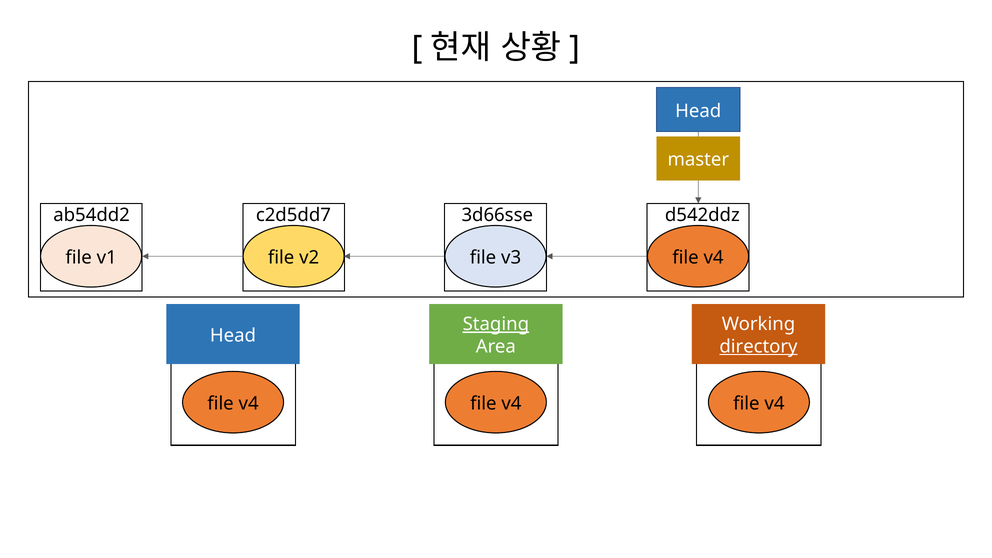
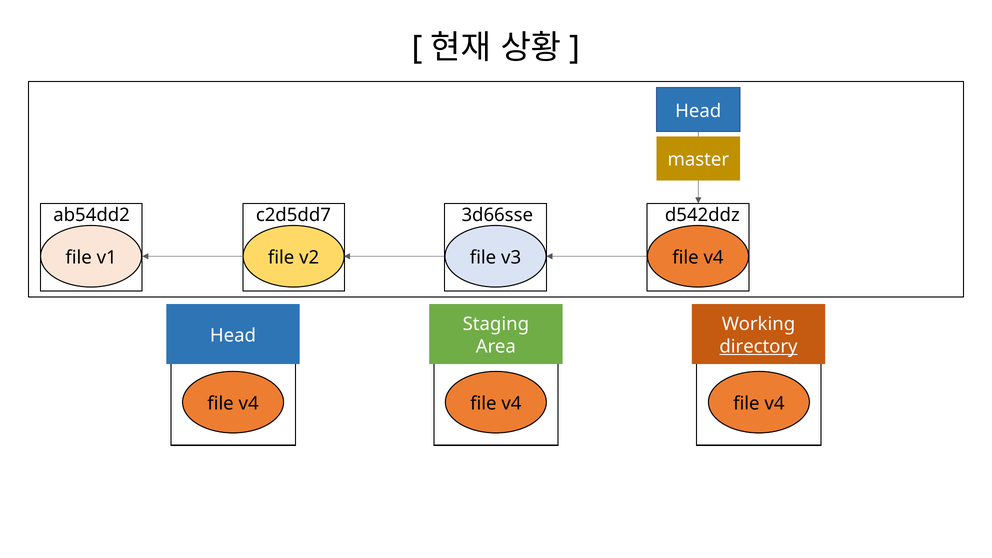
Staging underline: present -> none
